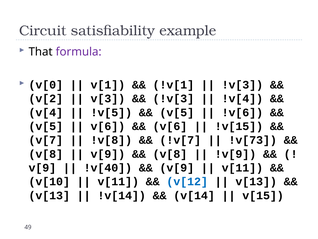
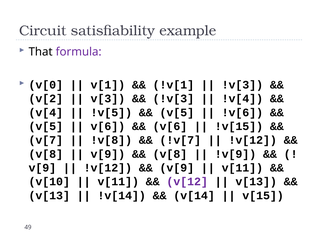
!v[73 at (253, 140): !v[73 -> !v[12
!v[40 at (108, 167): !v[40 -> !v[12
v[12 colour: blue -> purple
